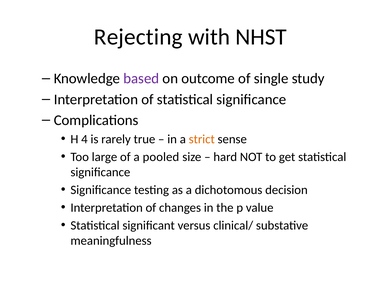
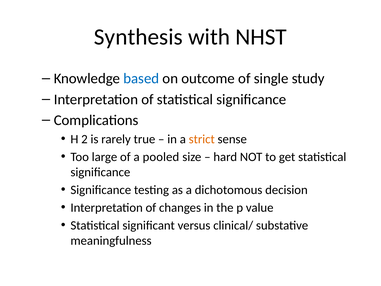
Rejecting: Rejecting -> Synthesis
based colour: purple -> blue
4: 4 -> 2
